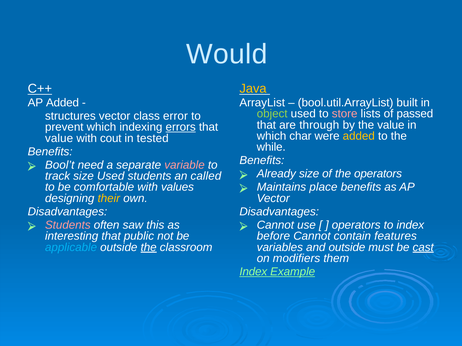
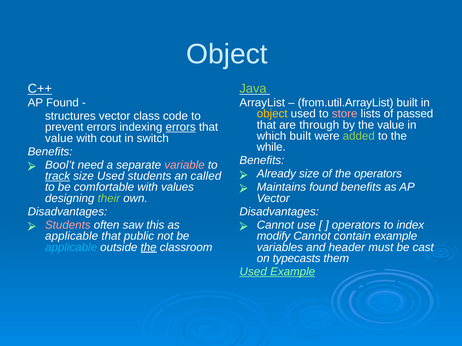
Would at (227, 54): Would -> Object
Java colour: yellow -> light green
AP Added: Added -> Found
bool.util.ArrayList: bool.util.ArrayList -> from.util.ArrayList
object at (272, 114) colour: light green -> yellow
error: error -> code
prevent which: which -> errors
which char: char -> built
added at (359, 136) colour: yellow -> light green
tested: tested -> switch
track underline: none -> present
Maintains place: place -> found
their colour: yellow -> light green
interesting at (72, 236): interesting -> applicable
before: before -> modify
contain features: features -> example
and outside: outside -> header
cast underline: present -> none
modifiers: modifiers -> typecasts
Index at (253, 272): Index -> Used
